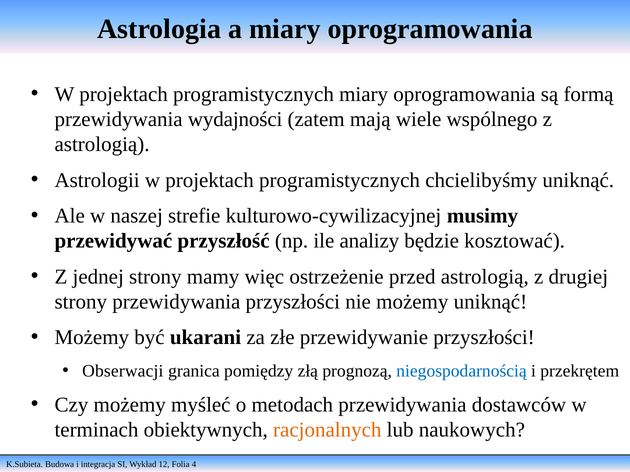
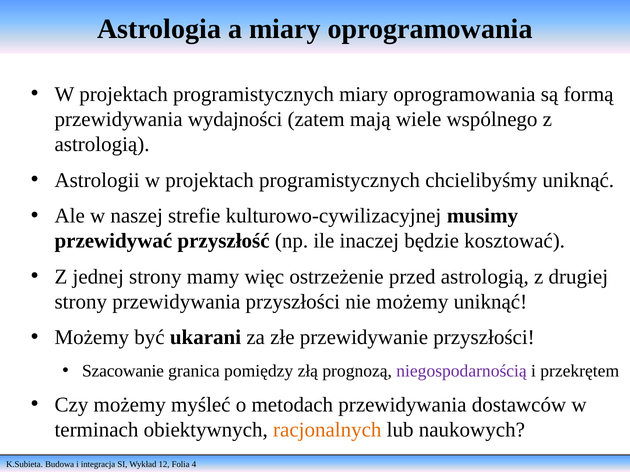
analizy: analizy -> inaczej
Obserwacji: Obserwacji -> Szacowanie
niegospodarnością colour: blue -> purple
